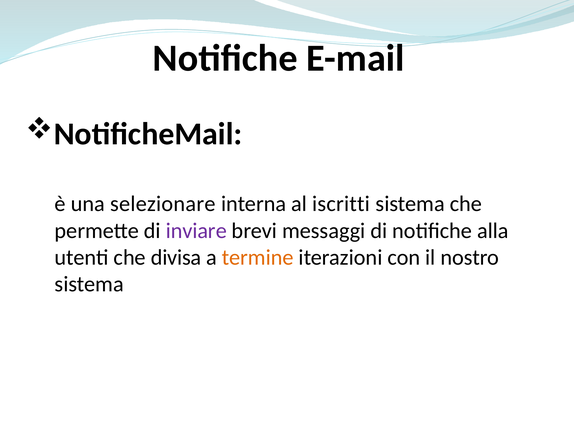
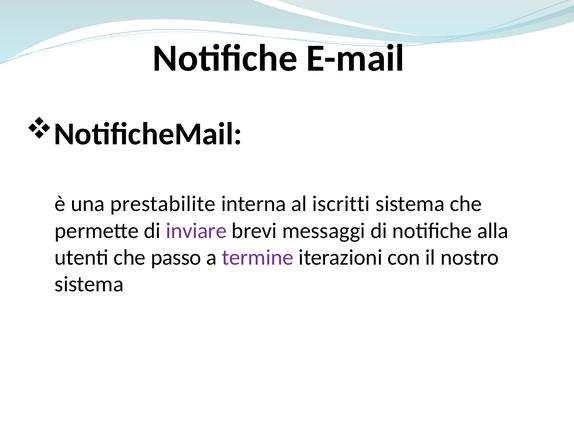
selezionare: selezionare -> prestabilite
divisa: divisa -> passo
termine colour: orange -> purple
